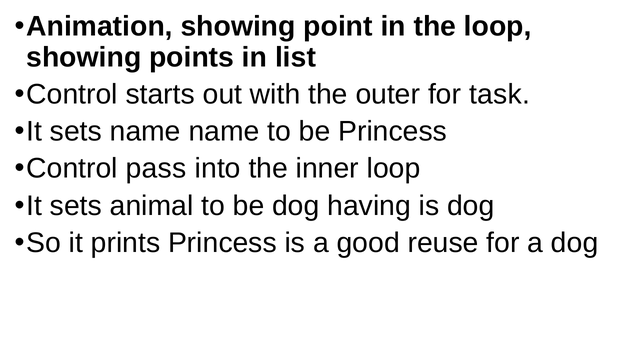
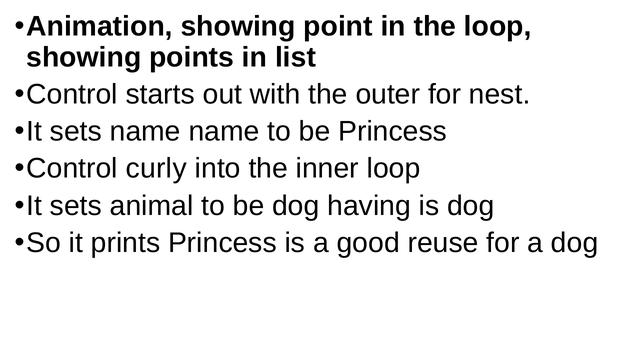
task: task -> nest
pass: pass -> curly
